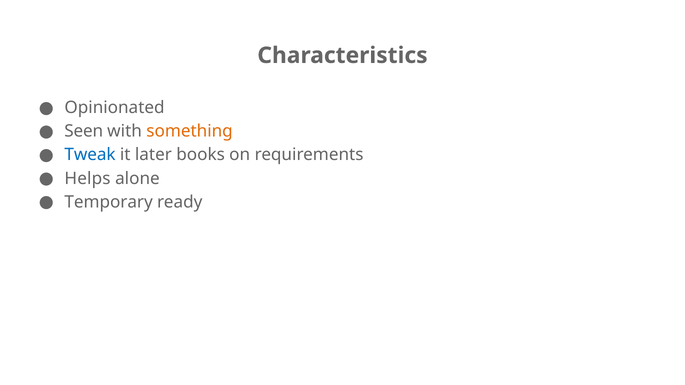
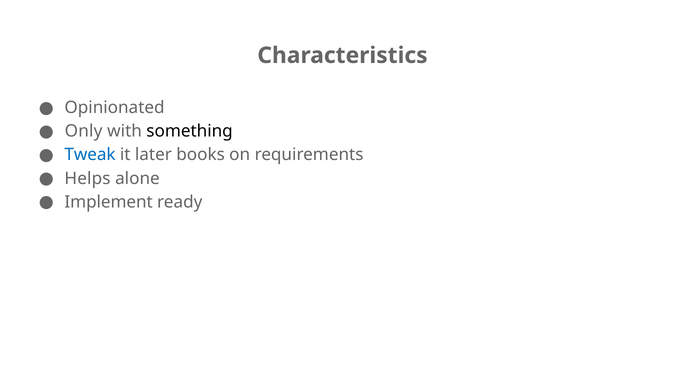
Seen: Seen -> Only
something colour: orange -> black
Temporary: Temporary -> Implement
